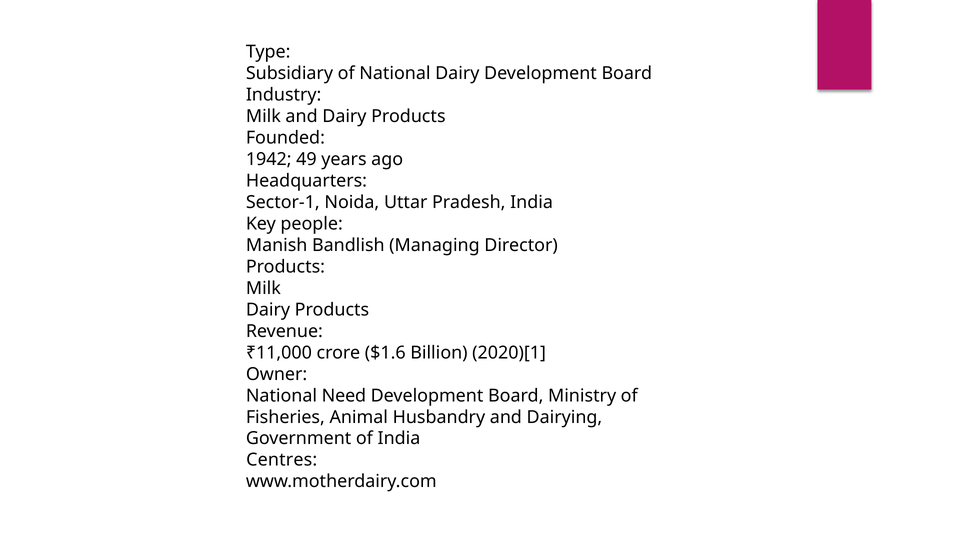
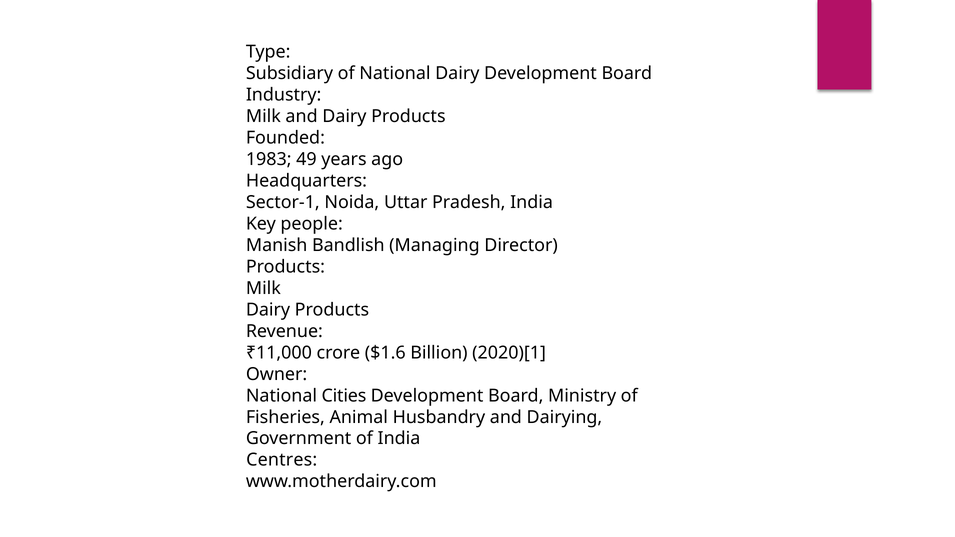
1942: 1942 -> 1983
Need: Need -> Cities
